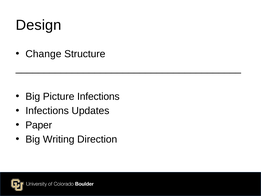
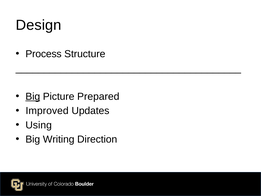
Change: Change -> Process
Big at (33, 96) underline: none -> present
Picture Infections: Infections -> Prepared
Infections at (47, 111): Infections -> Improved
Paper: Paper -> Using
